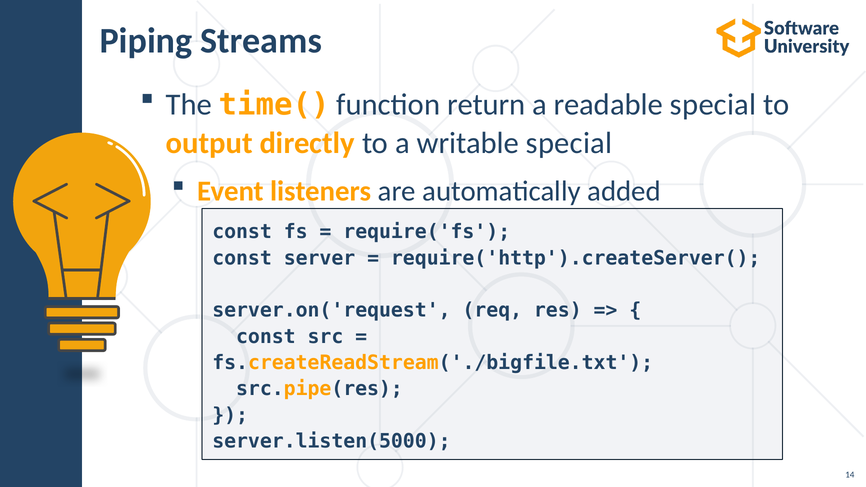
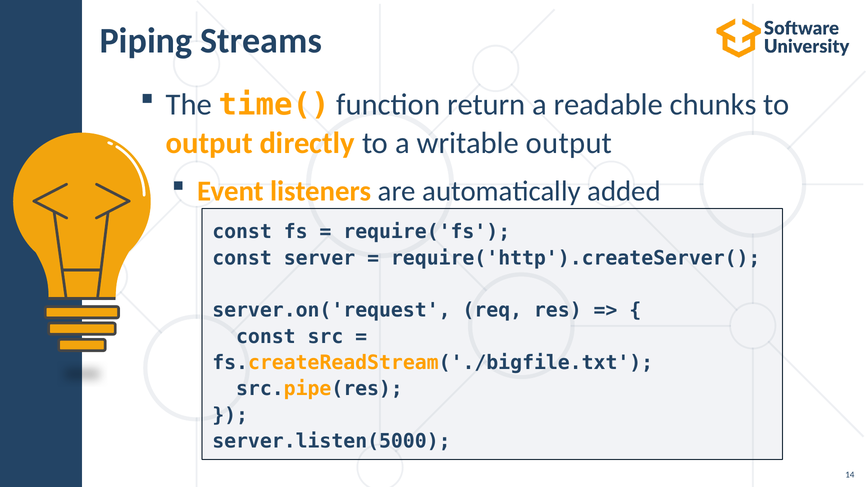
readable special: special -> chunks
writable special: special -> output
